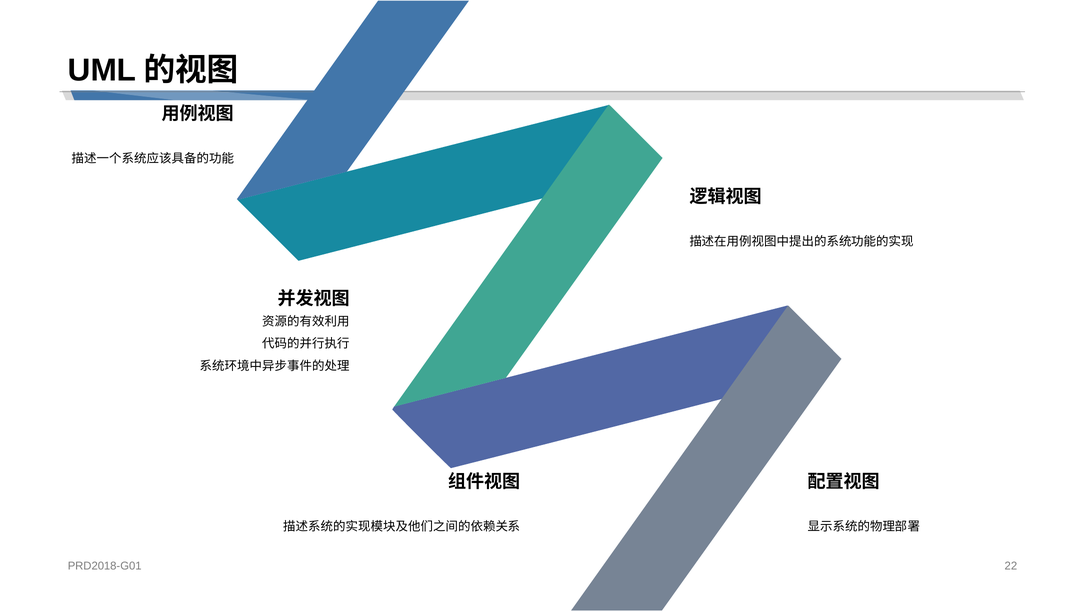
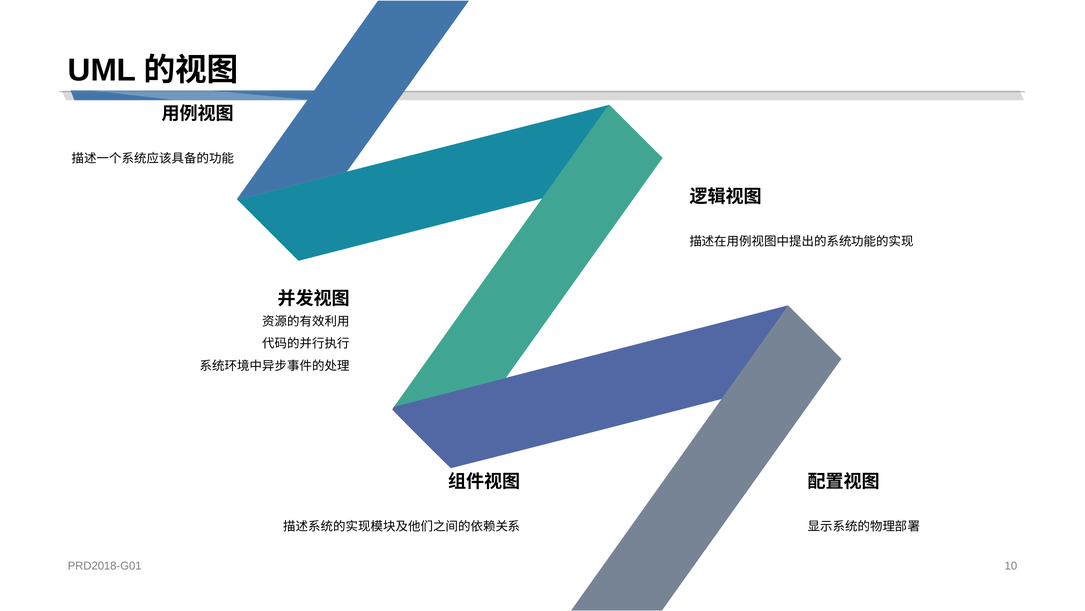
22: 22 -> 10
